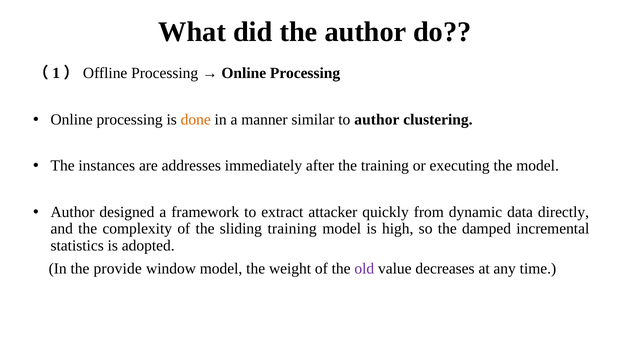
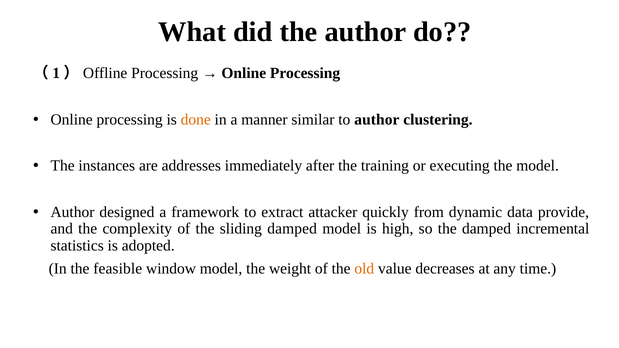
directly: directly -> provide
sliding training: training -> damped
provide: provide -> feasible
old colour: purple -> orange
